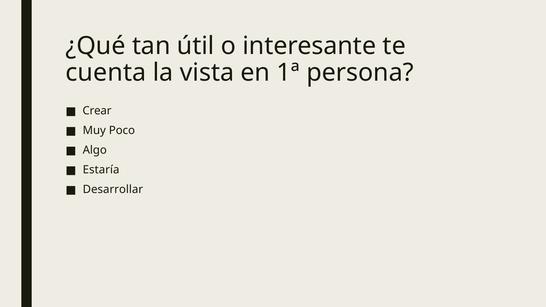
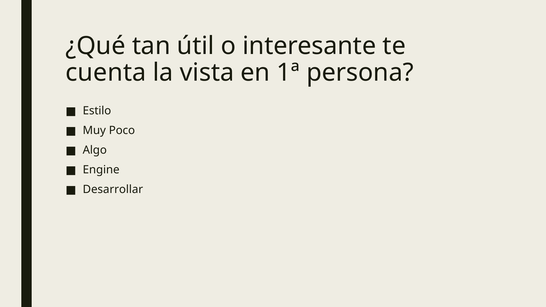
Crear: Crear -> Estilo
Estaría: Estaría -> Engine
